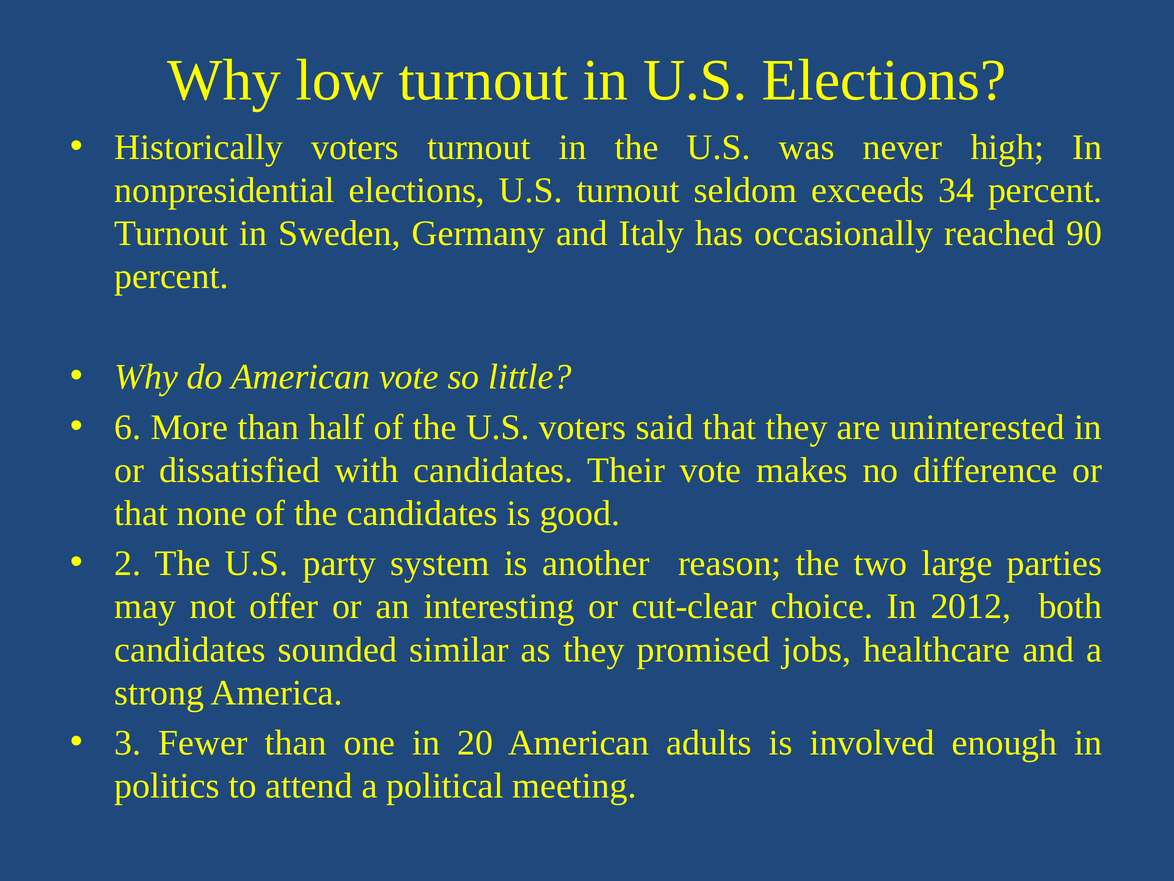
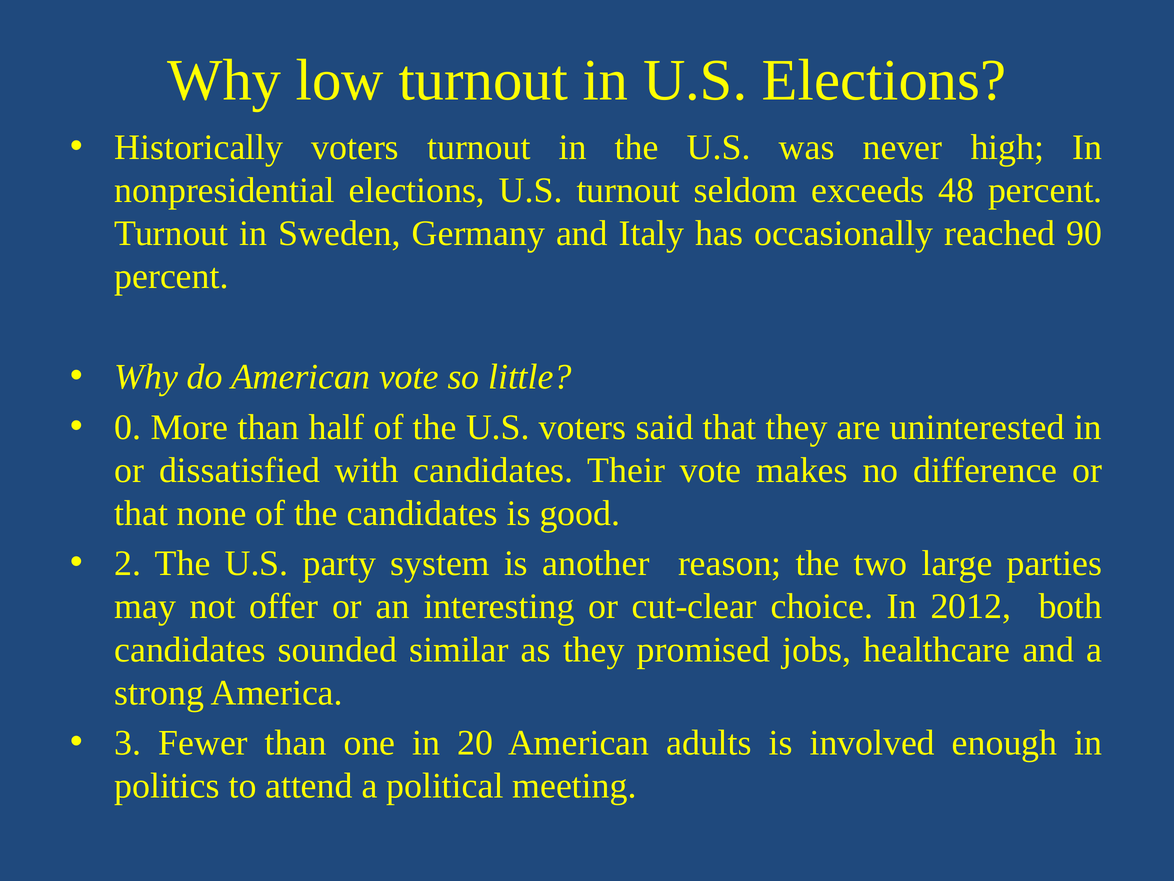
34: 34 -> 48
6: 6 -> 0
